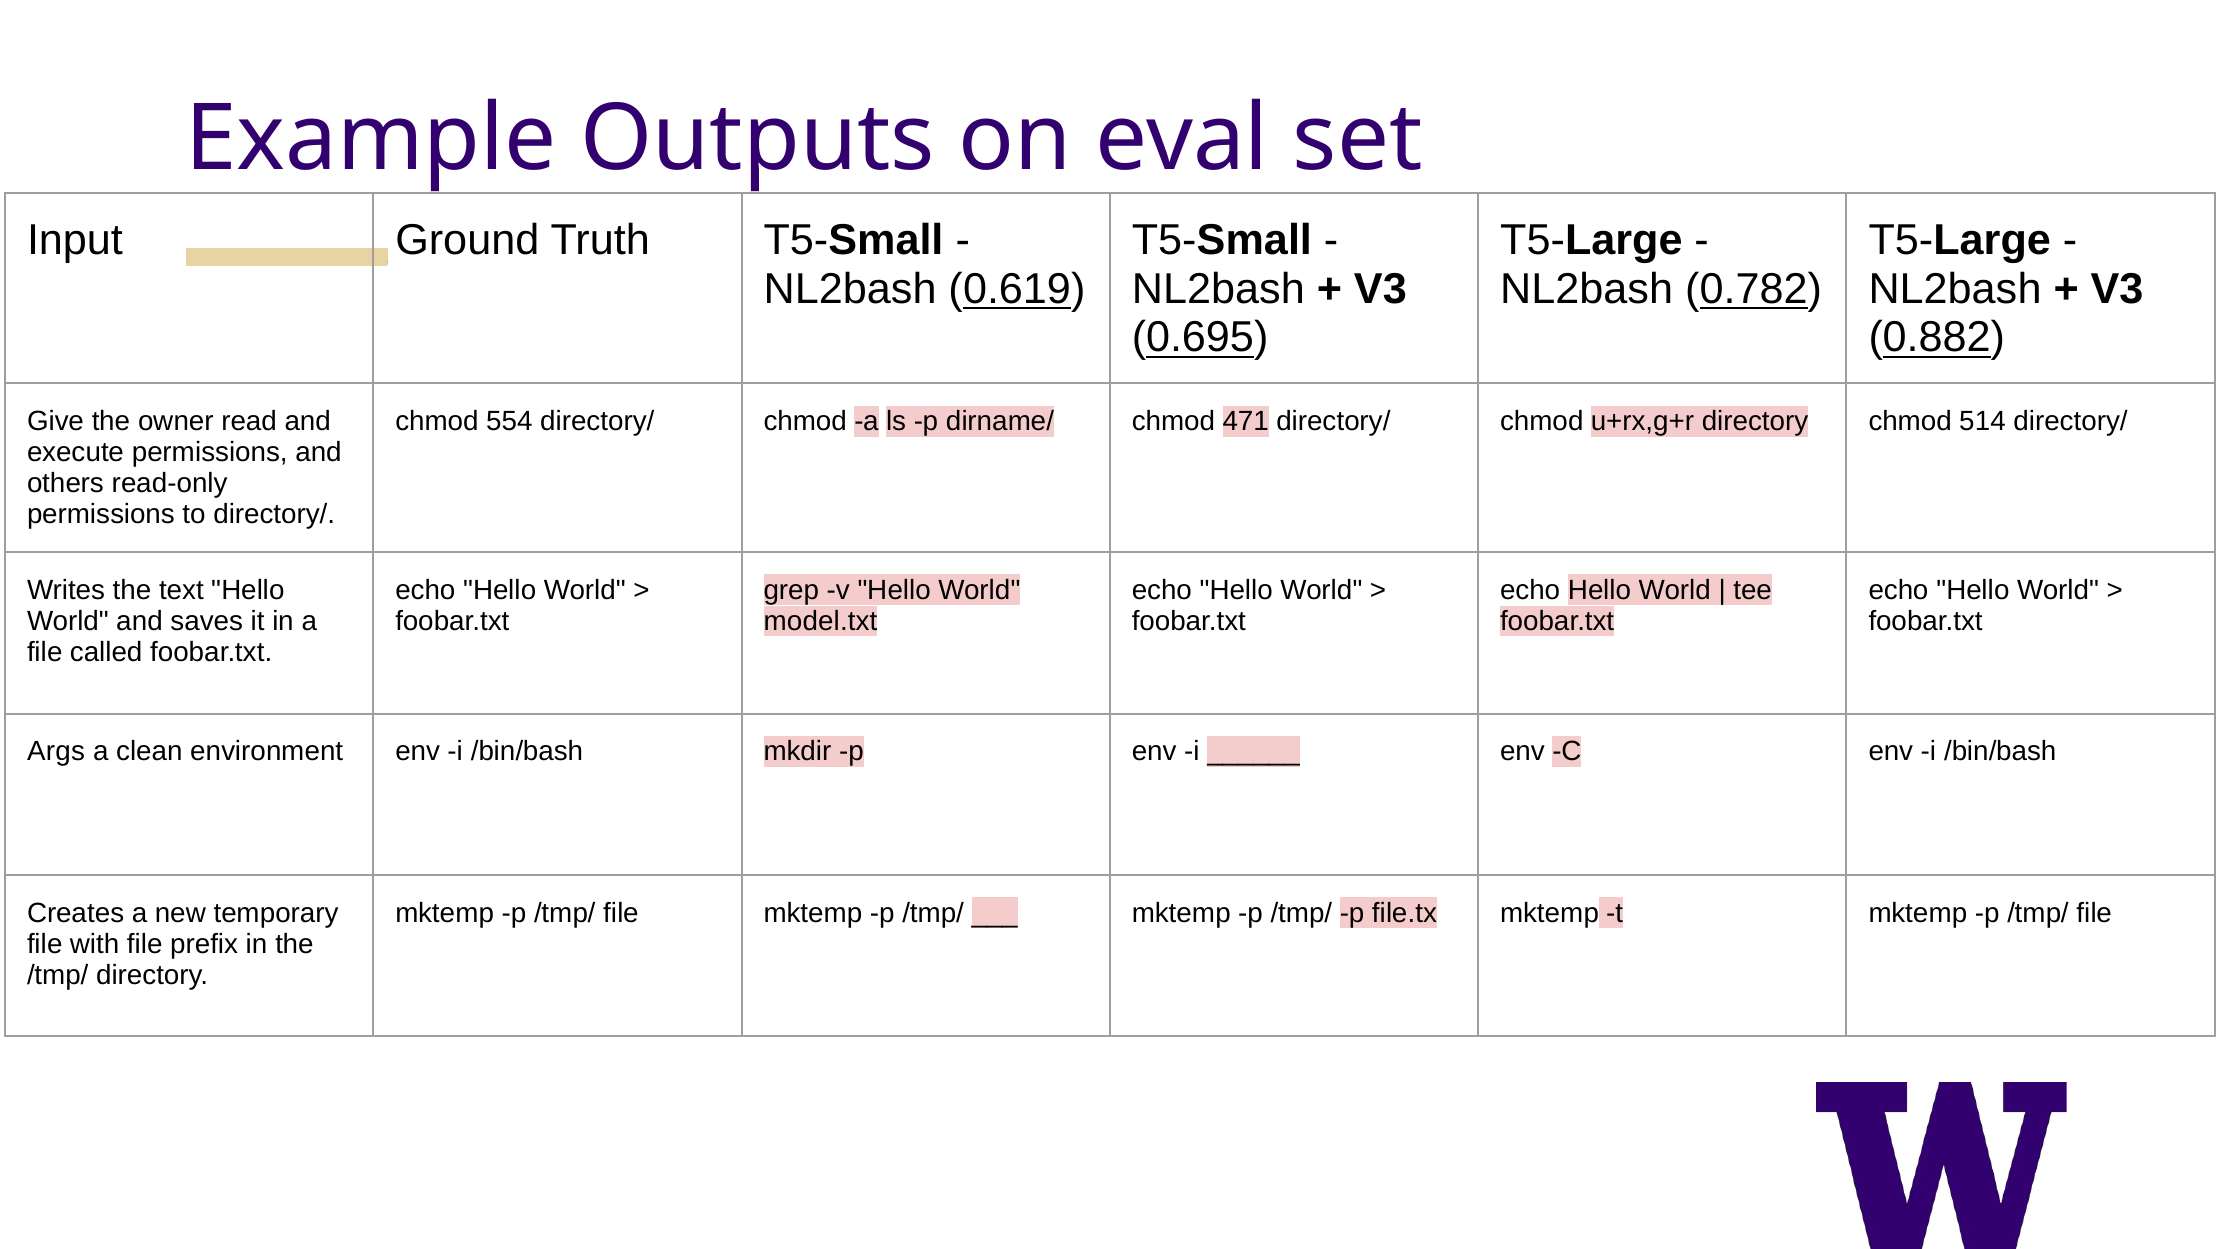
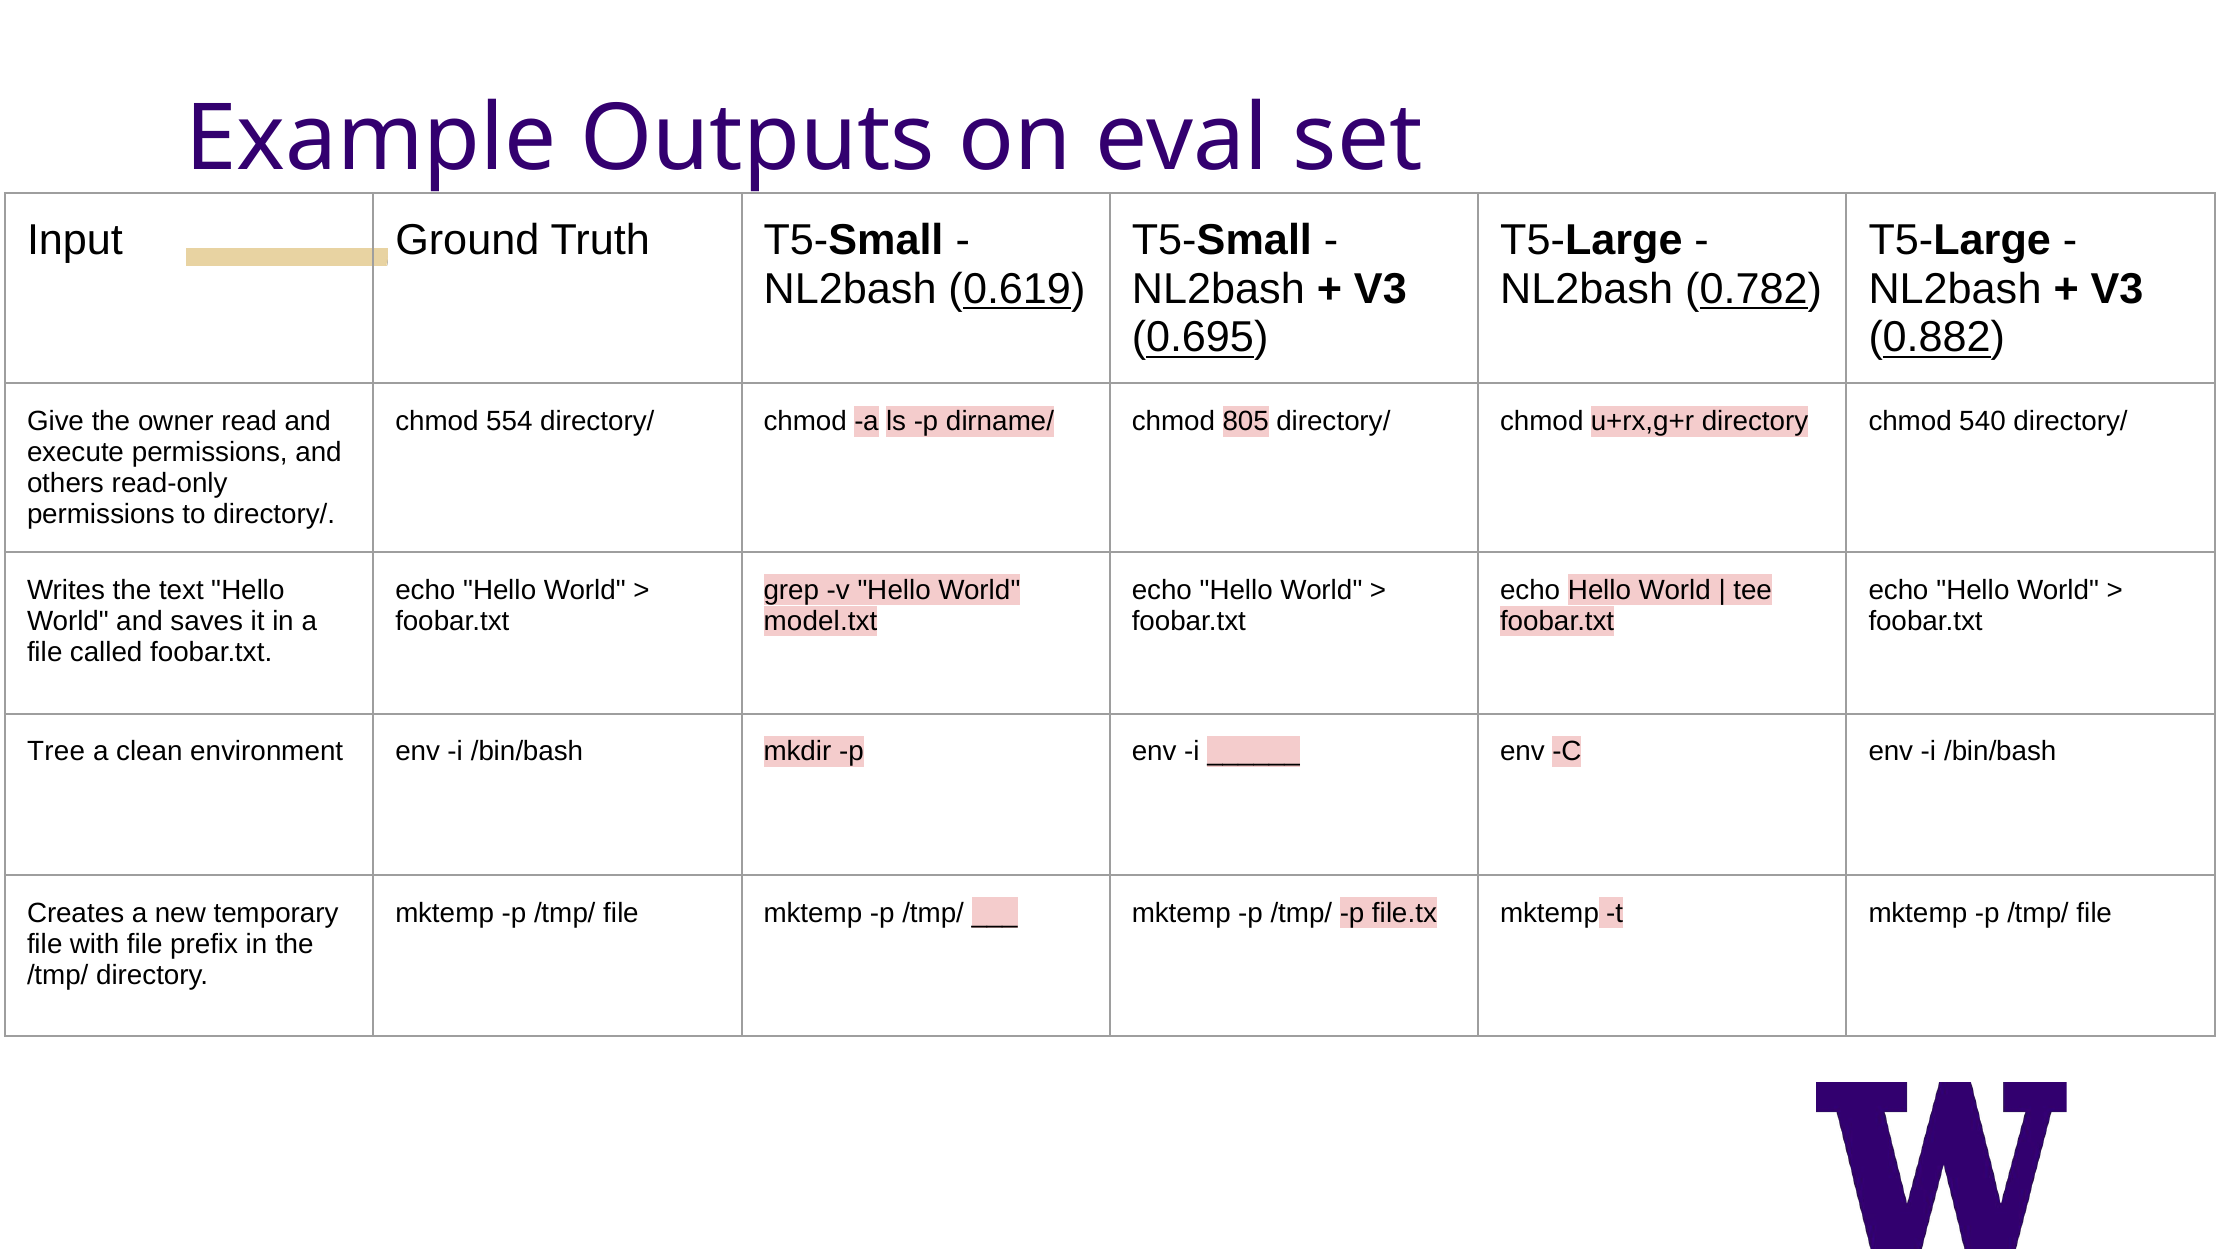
471: 471 -> 805
514: 514 -> 540
Args: Args -> Tree
